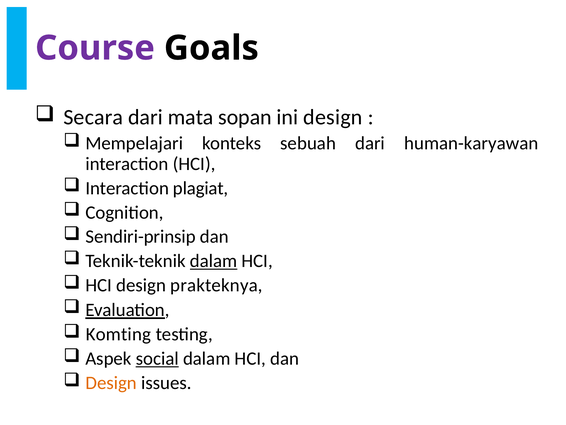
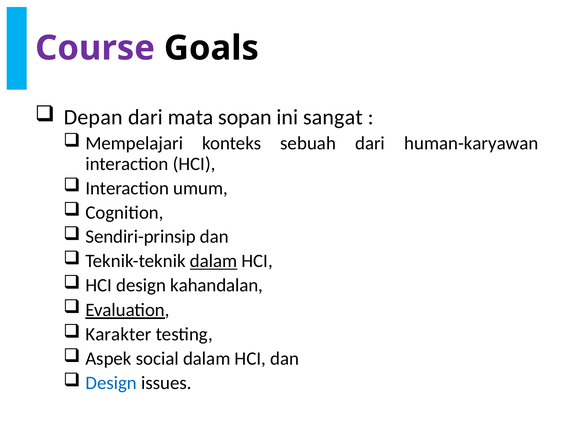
Secara: Secara -> Depan
ini design: design -> sangat
plagiat: plagiat -> umum
prakteknya: prakteknya -> kahandalan
Komting: Komting -> Karakter
social underline: present -> none
Design at (111, 383) colour: orange -> blue
